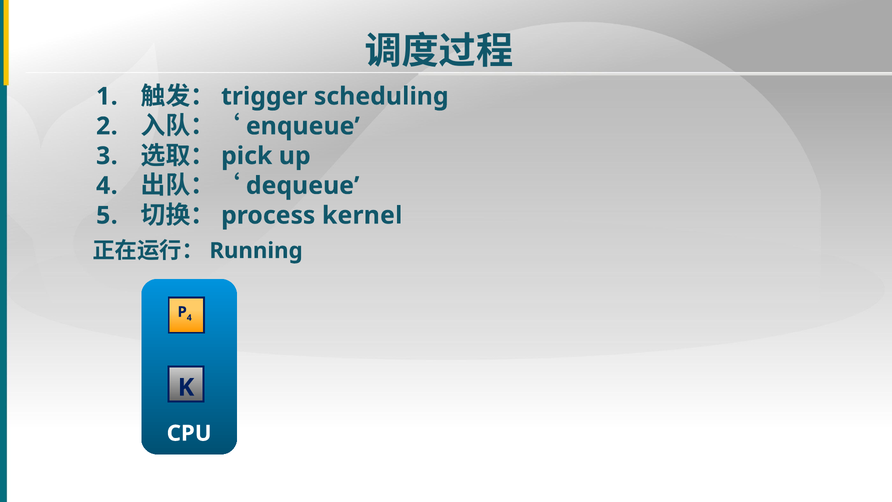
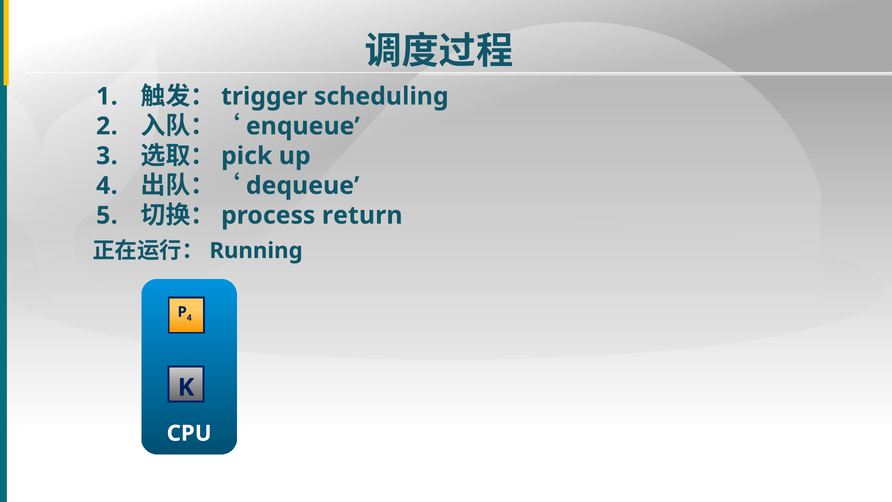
kernel: kernel -> return
